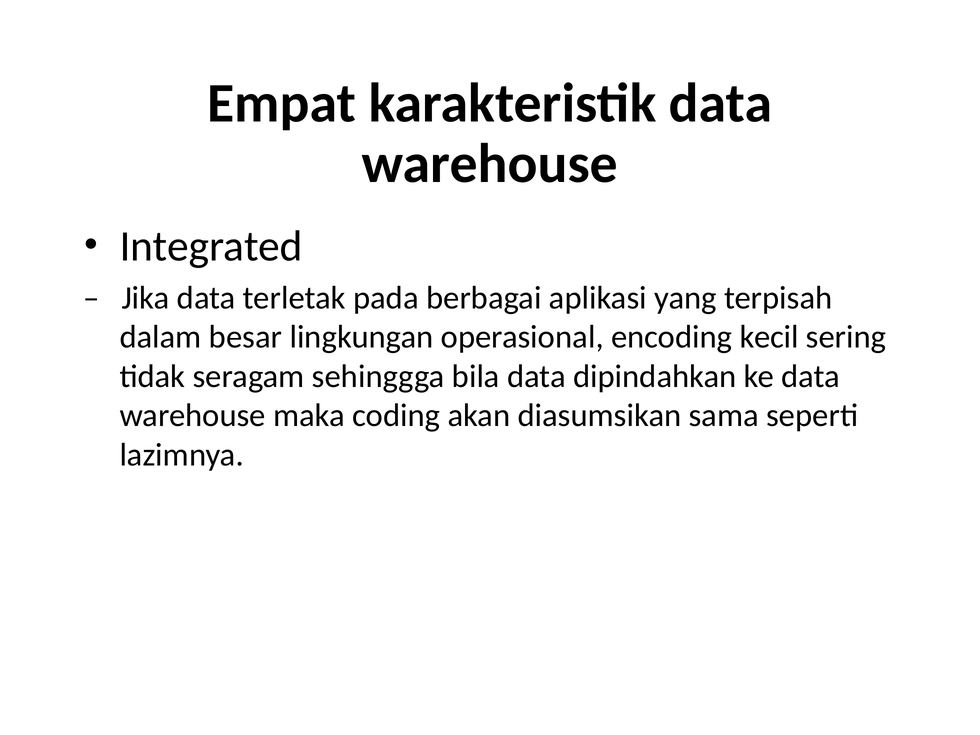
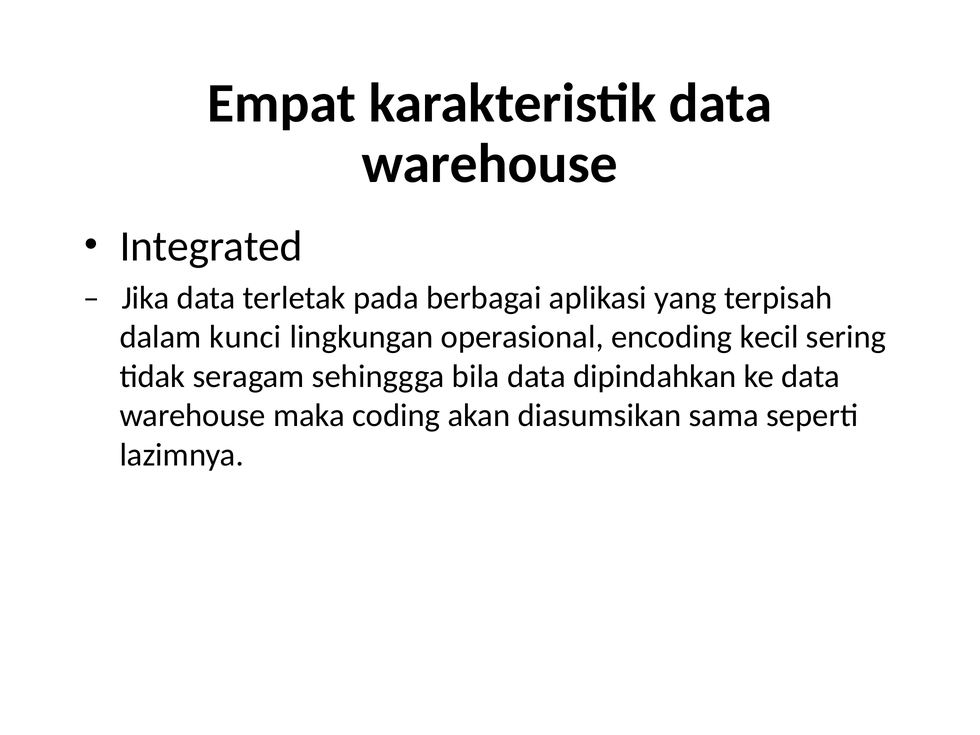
besar: besar -> kunci
